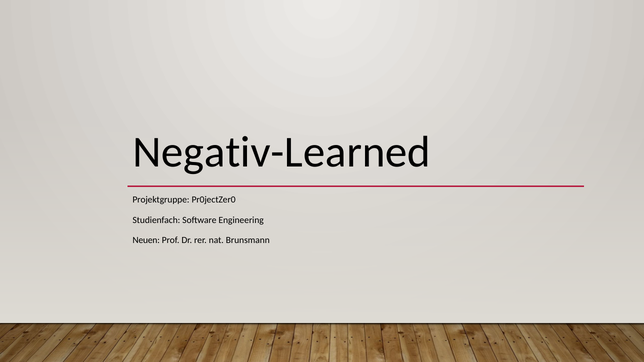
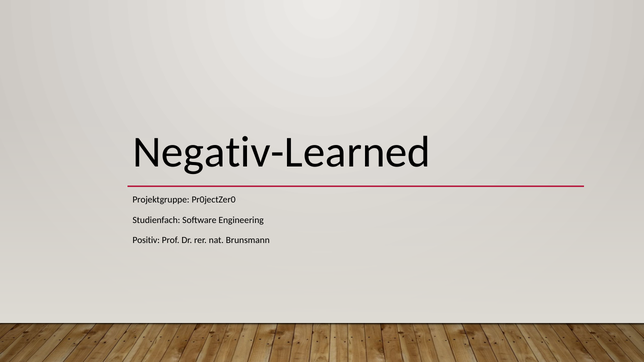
Neuen: Neuen -> Positiv
